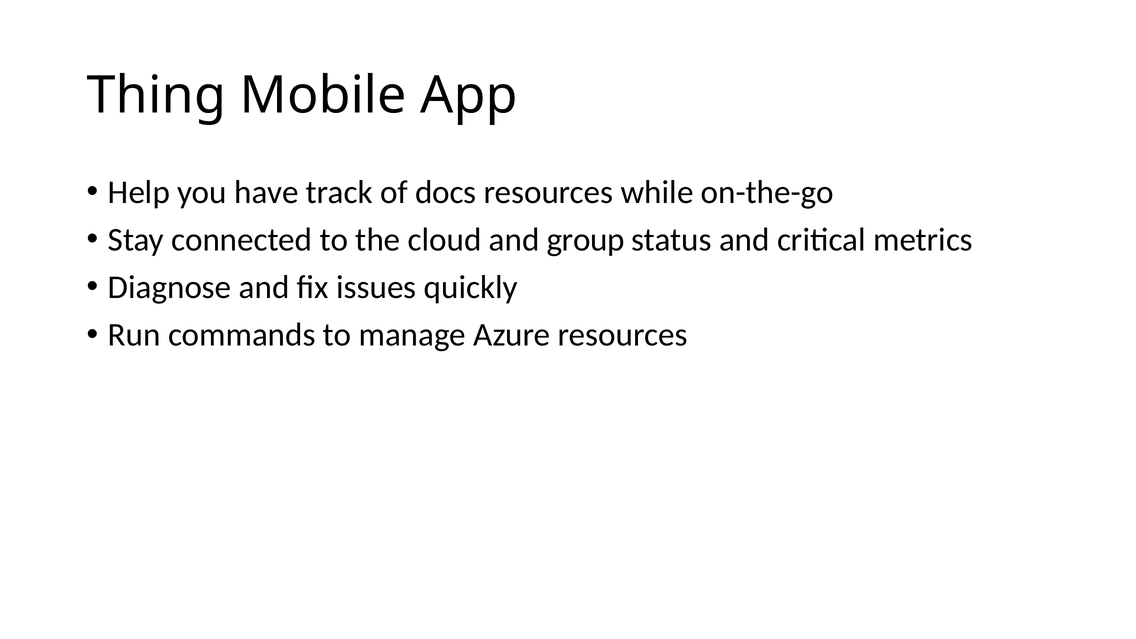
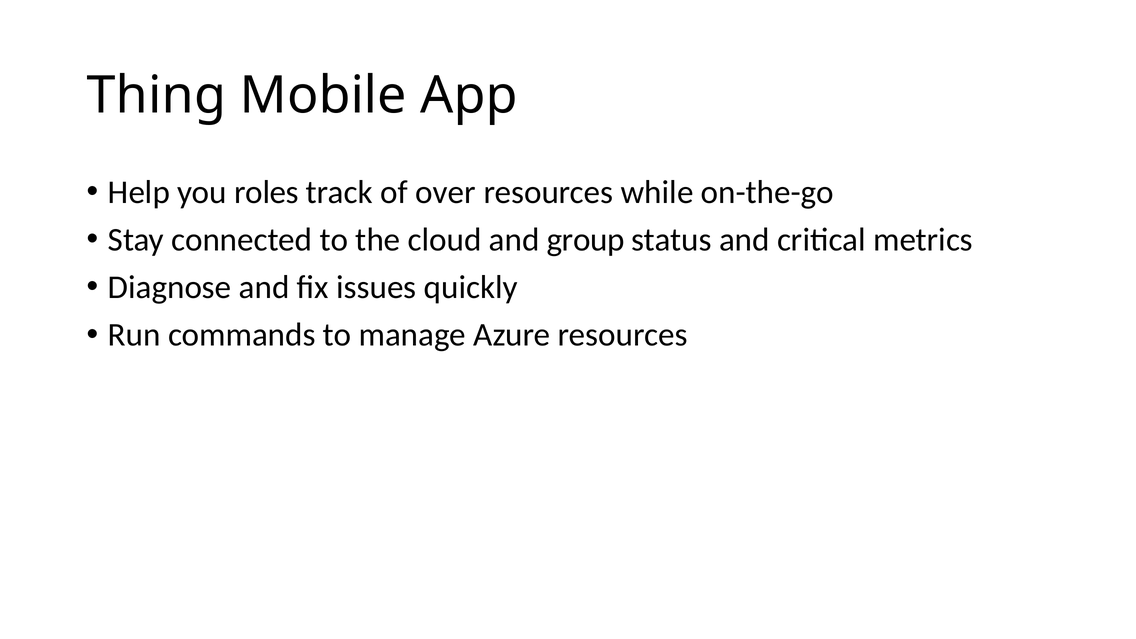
have: have -> roles
docs: docs -> over
